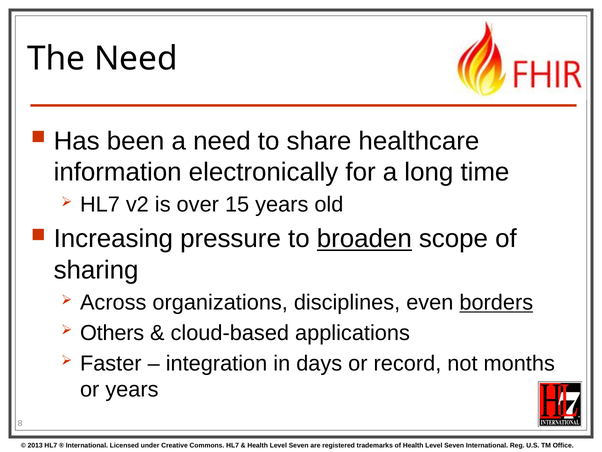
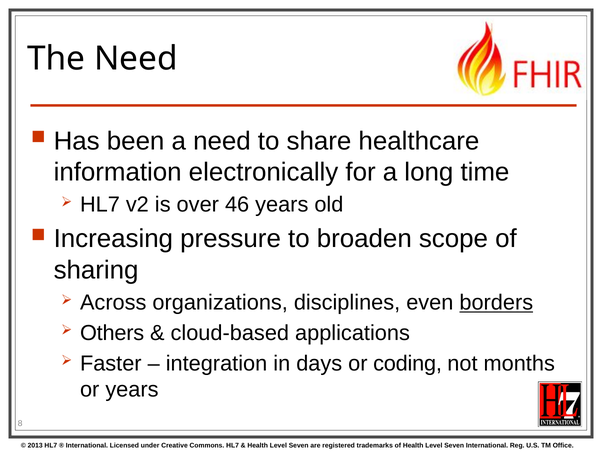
15: 15 -> 46
broaden underline: present -> none
record: record -> coding
